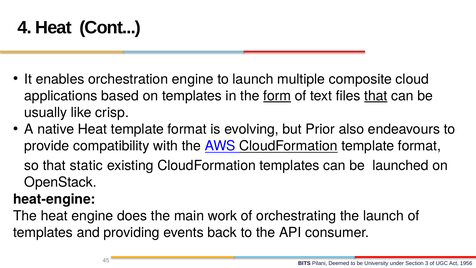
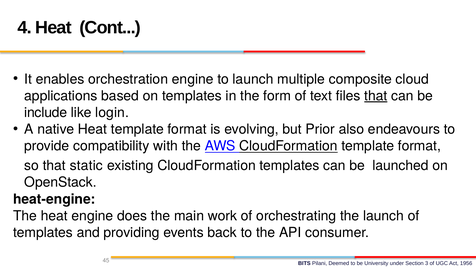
form underline: present -> none
usually: usually -> include
crisp: crisp -> login
